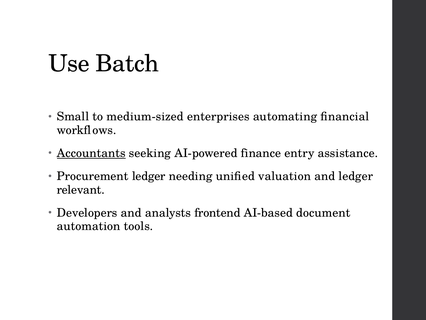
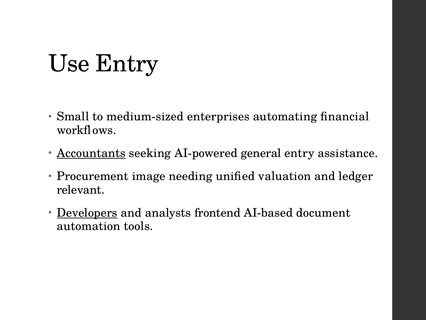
Use Batch: Batch -> Entry
finance: finance -> general
Procurement ledger: ledger -> image
Developers underline: none -> present
